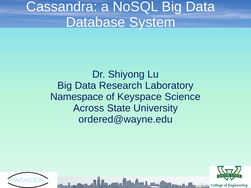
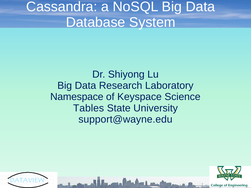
Across: Across -> Tables
ordered@wayne.edu: ordered@wayne.edu -> support@wayne.edu
